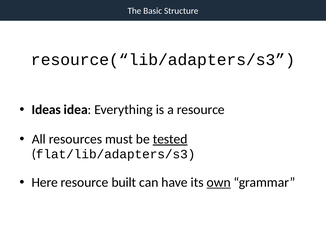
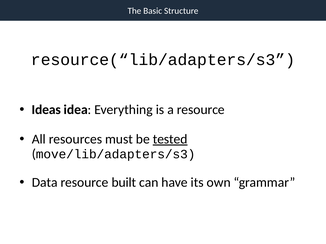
flat/lib/adapters/s3: flat/lib/adapters/s3 -> move/lib/adapters/s3
Here: Here -> Data
own underline: present -> none
